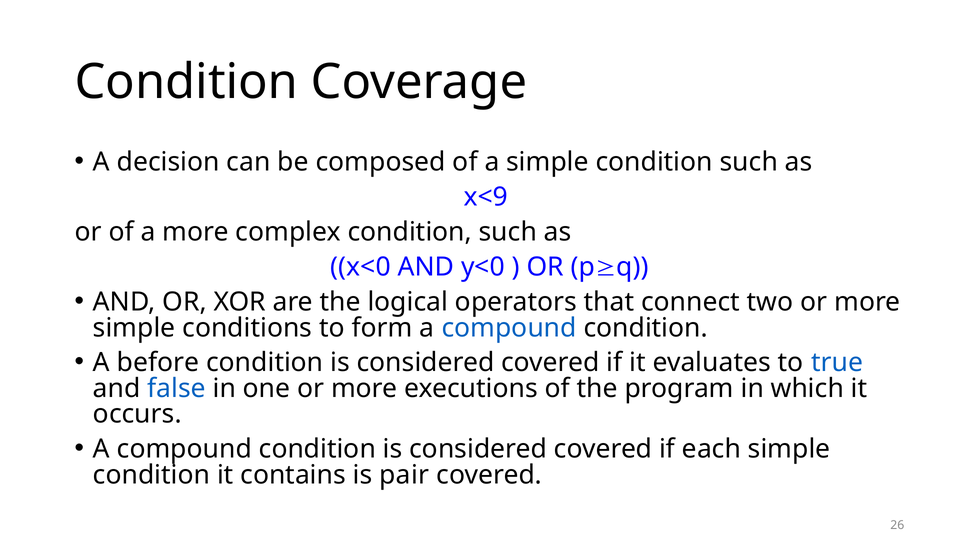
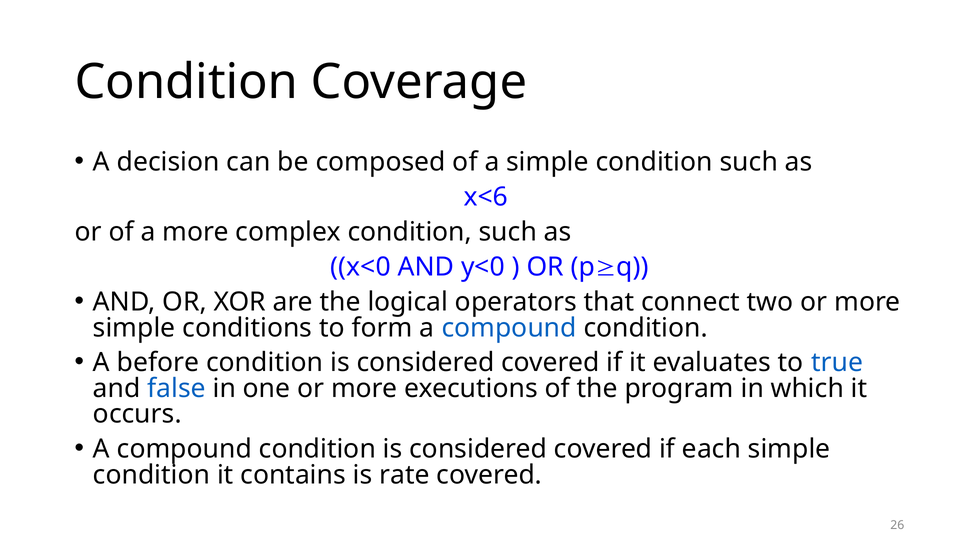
x<9: x<9 -> x<6
pair: pair -> rate
